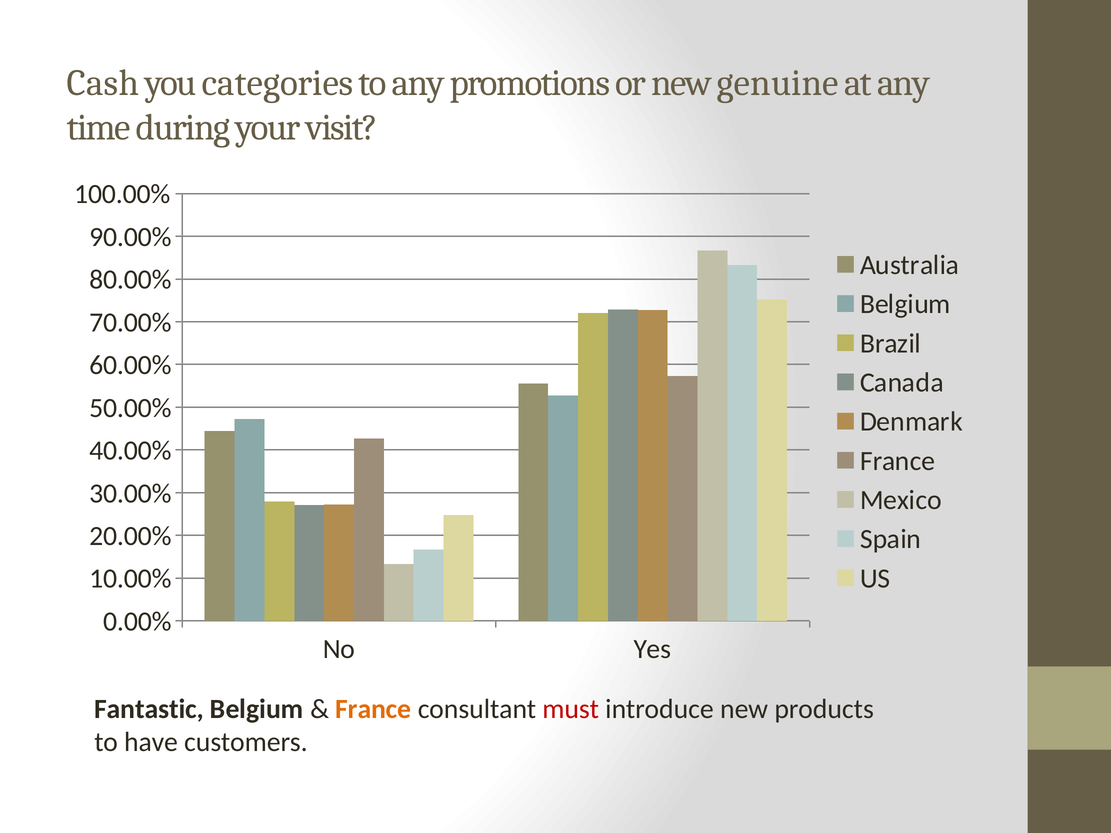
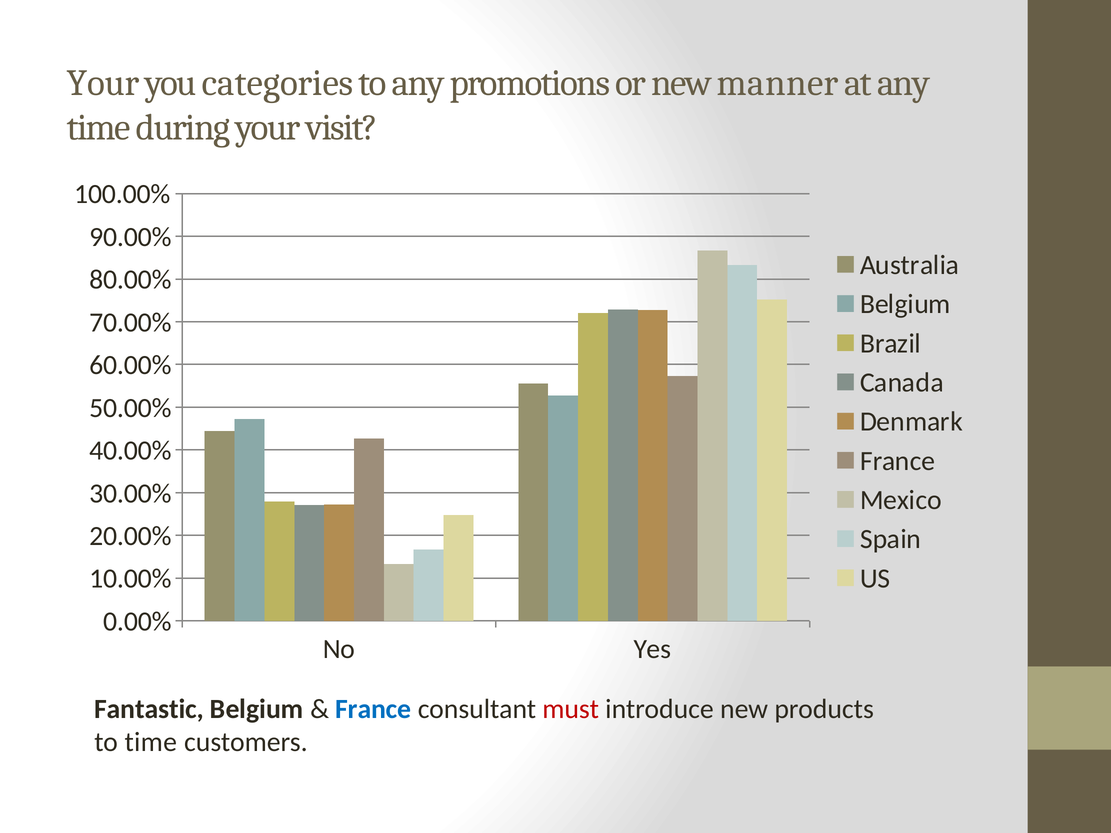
Cash at (103, 83): Cash -> Your
genuine: genuine -> manner
France at (373, 709) colour: orange -> blue
to have: have -> time
